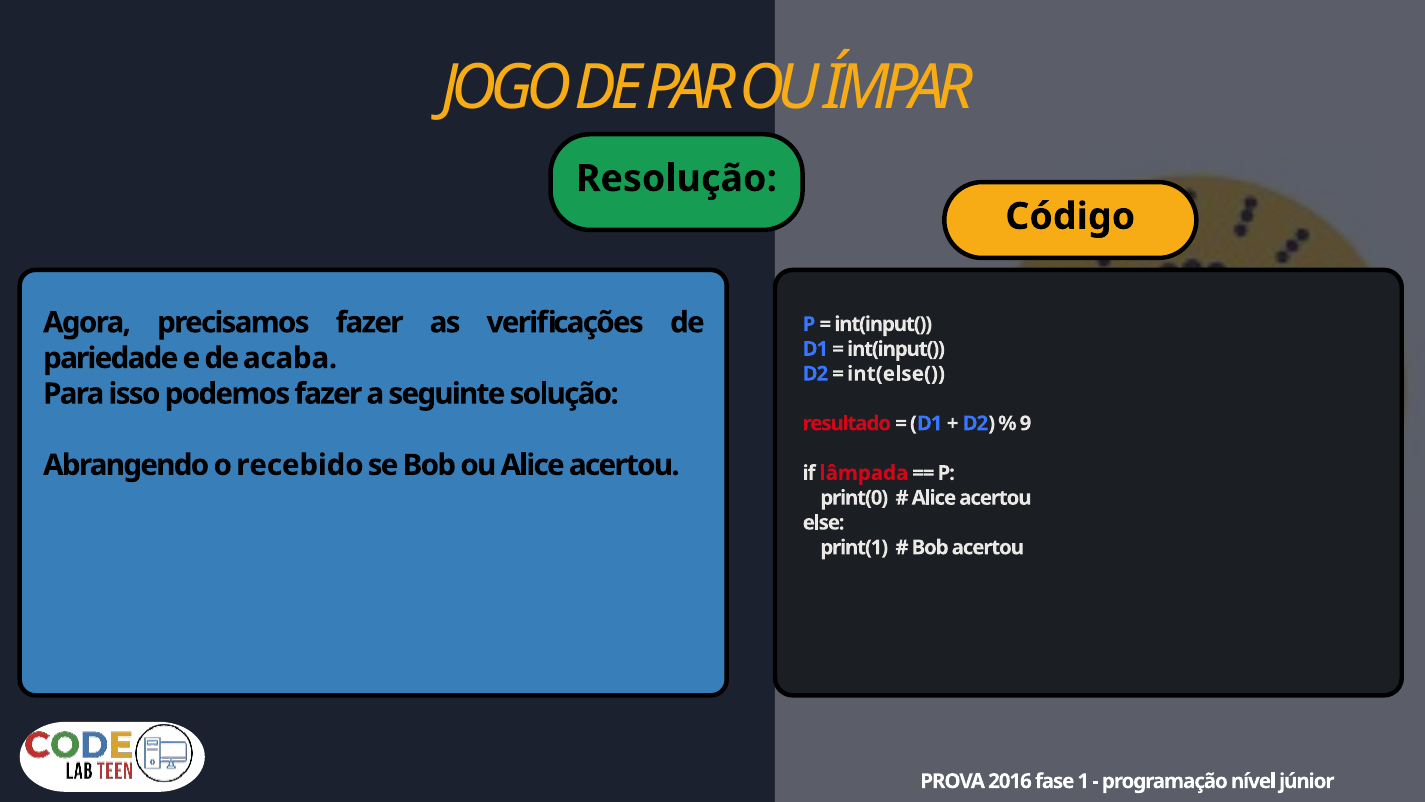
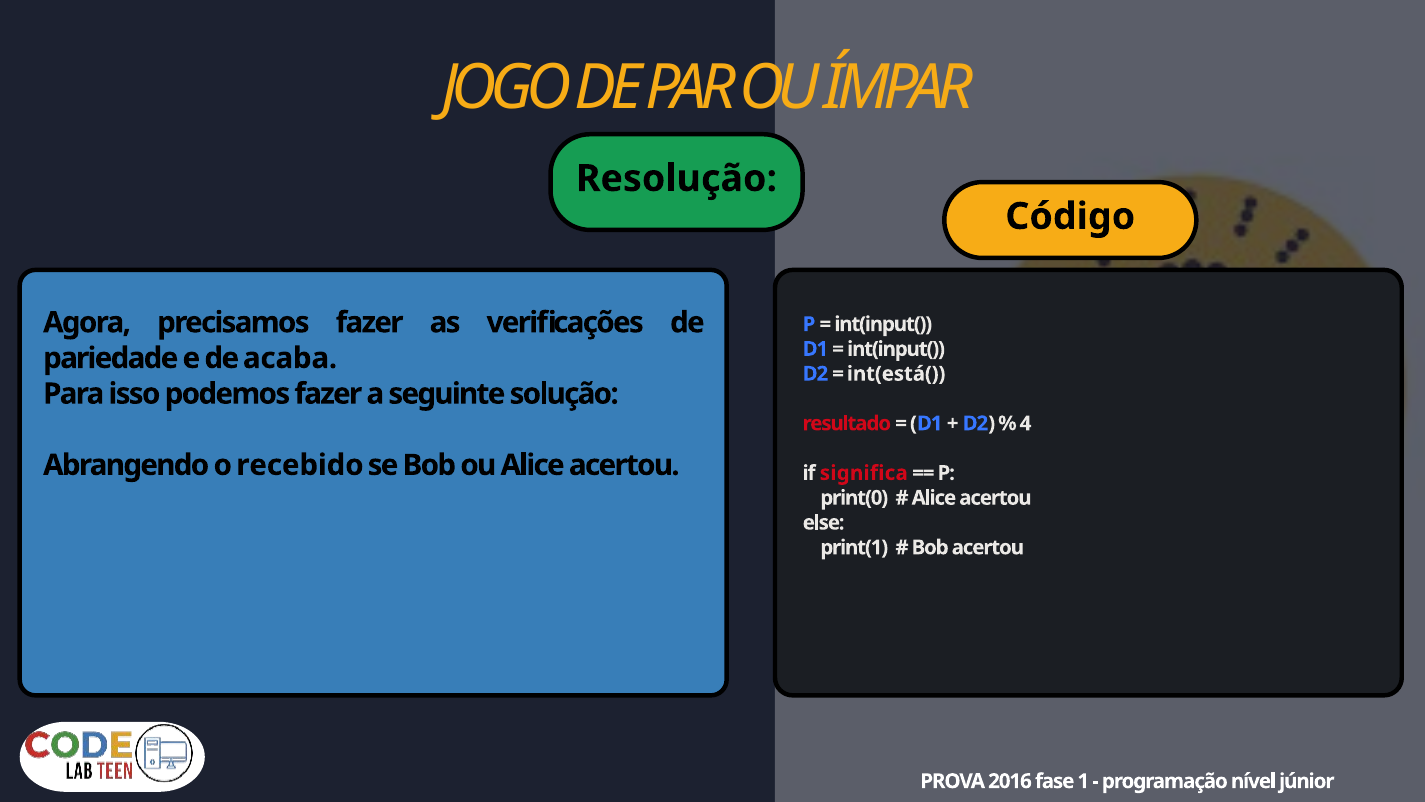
int(else(: int(else( -> int(está(
9: 9 -> 4
lâmpada: lâmpada -> significa
